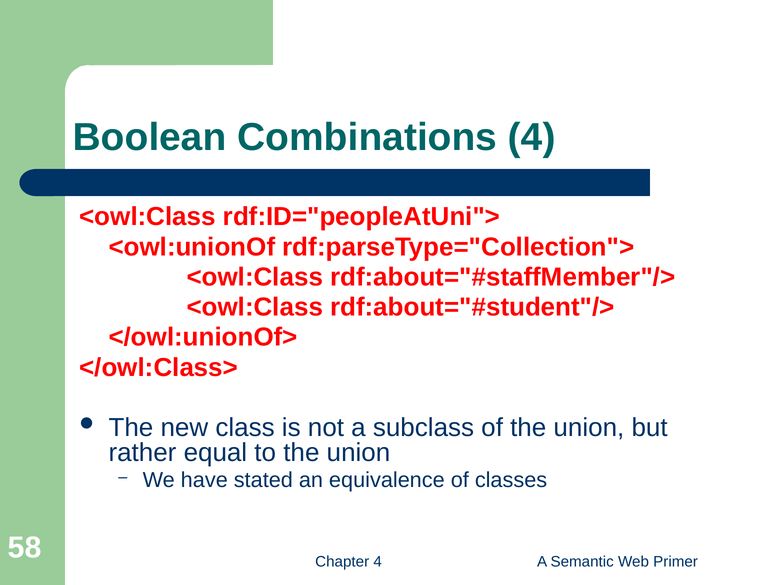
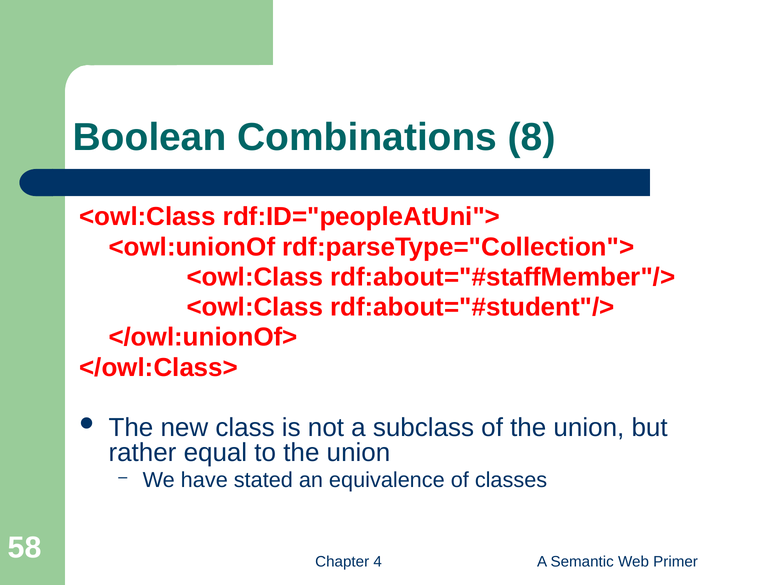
Combinations 4: 4 -> 8
